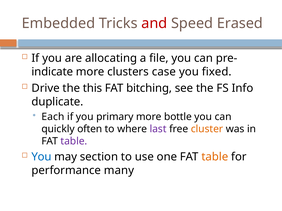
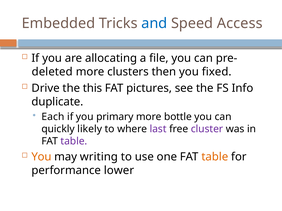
and colour: red -> blue
Erased: Erased -> Access
indicate: indicate -> deleted
case: case -> then
bitching: bitching -> pictures
often: often -> likely
cluster colour: orange -> purple
You at (41, 157) colour: blue -> orange
section: section -> writing
many: many -> lower
